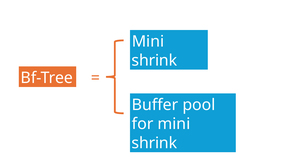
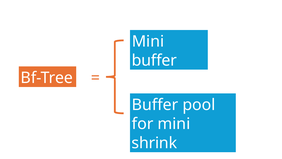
shrink at (154, 60): shrink -> buffer
